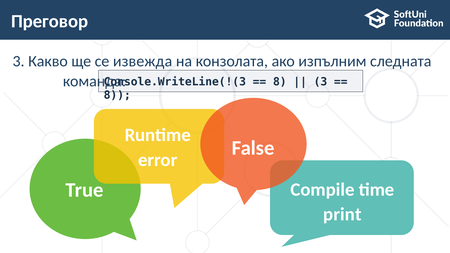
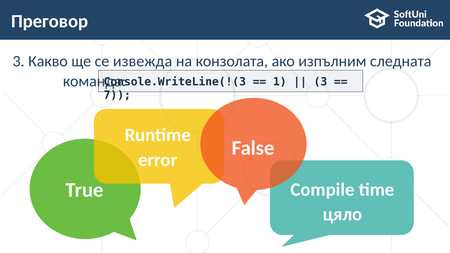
8 at (280, 82): 8 -> 1
8 at (117, 95): 8 -> 7
print: print -> цяло
